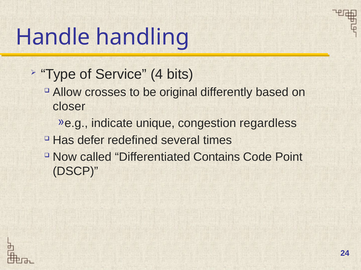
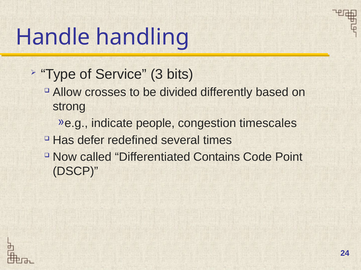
4: 4 -> 3
original: original -> divided
closer: closer -> strong
unique: unique -> people
regardless: regardless -> timescales
